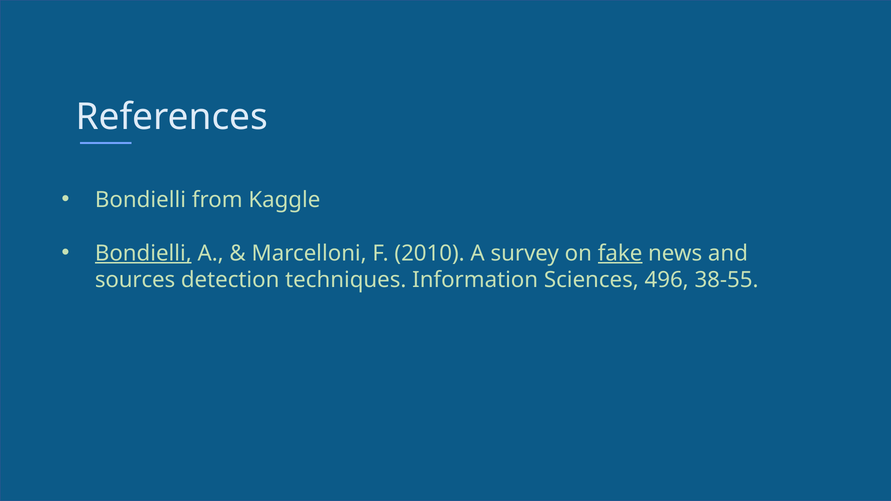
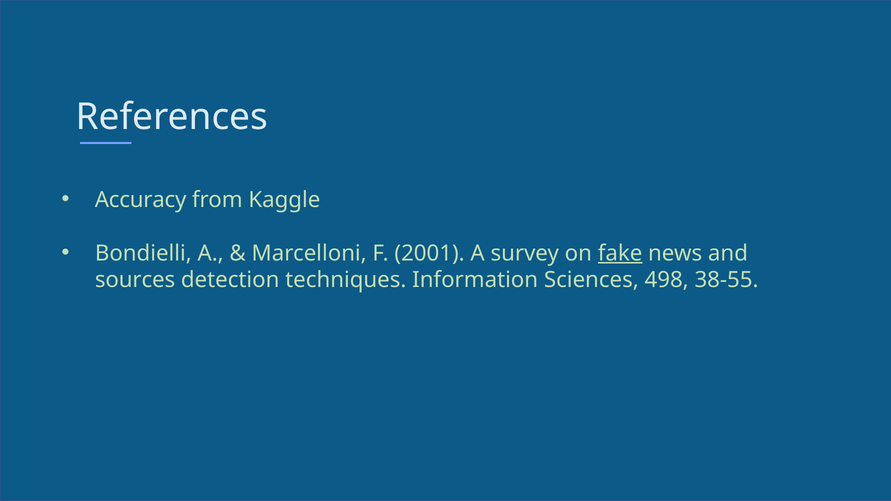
Bondielli at (141, 200): Bondielli -> Accuracy
Bondielli at (143, 253) underline: present -> none
2010: 2010 -> 2001
496: 496 -> 498
